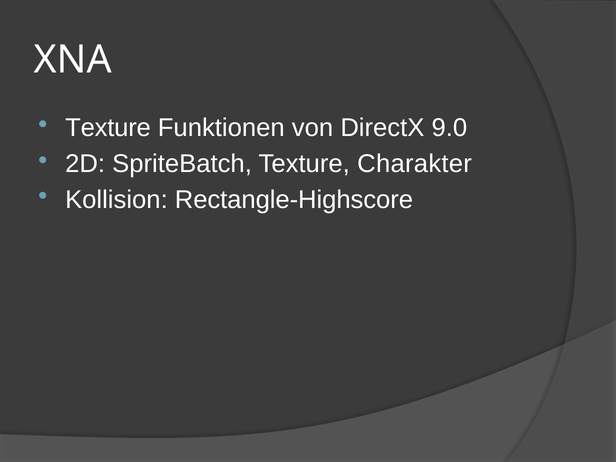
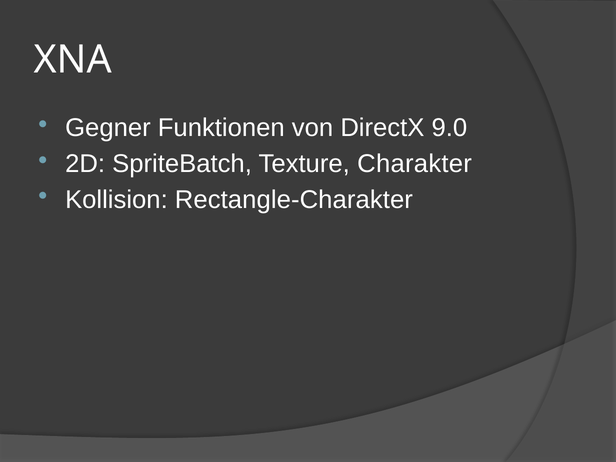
Texture at (108, 128): Texture -> Gegner
Rectangle-Highscore: Rectangle-Highscore -> Rectangle-Charakter
